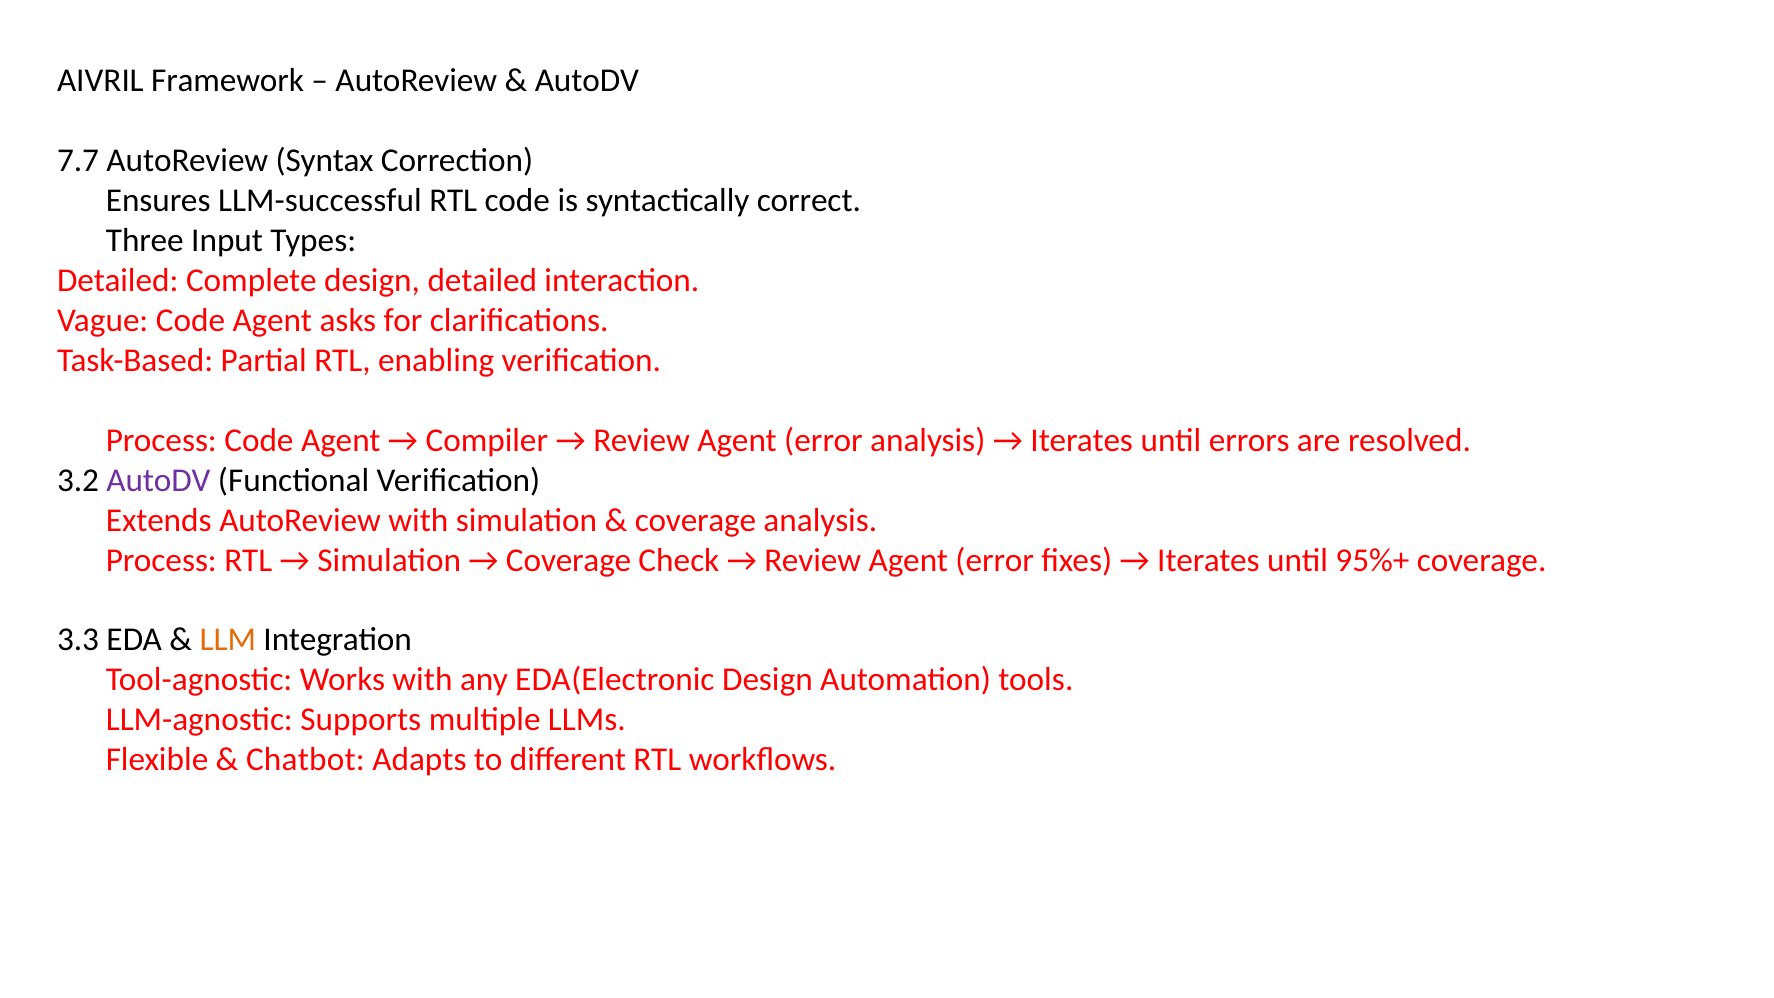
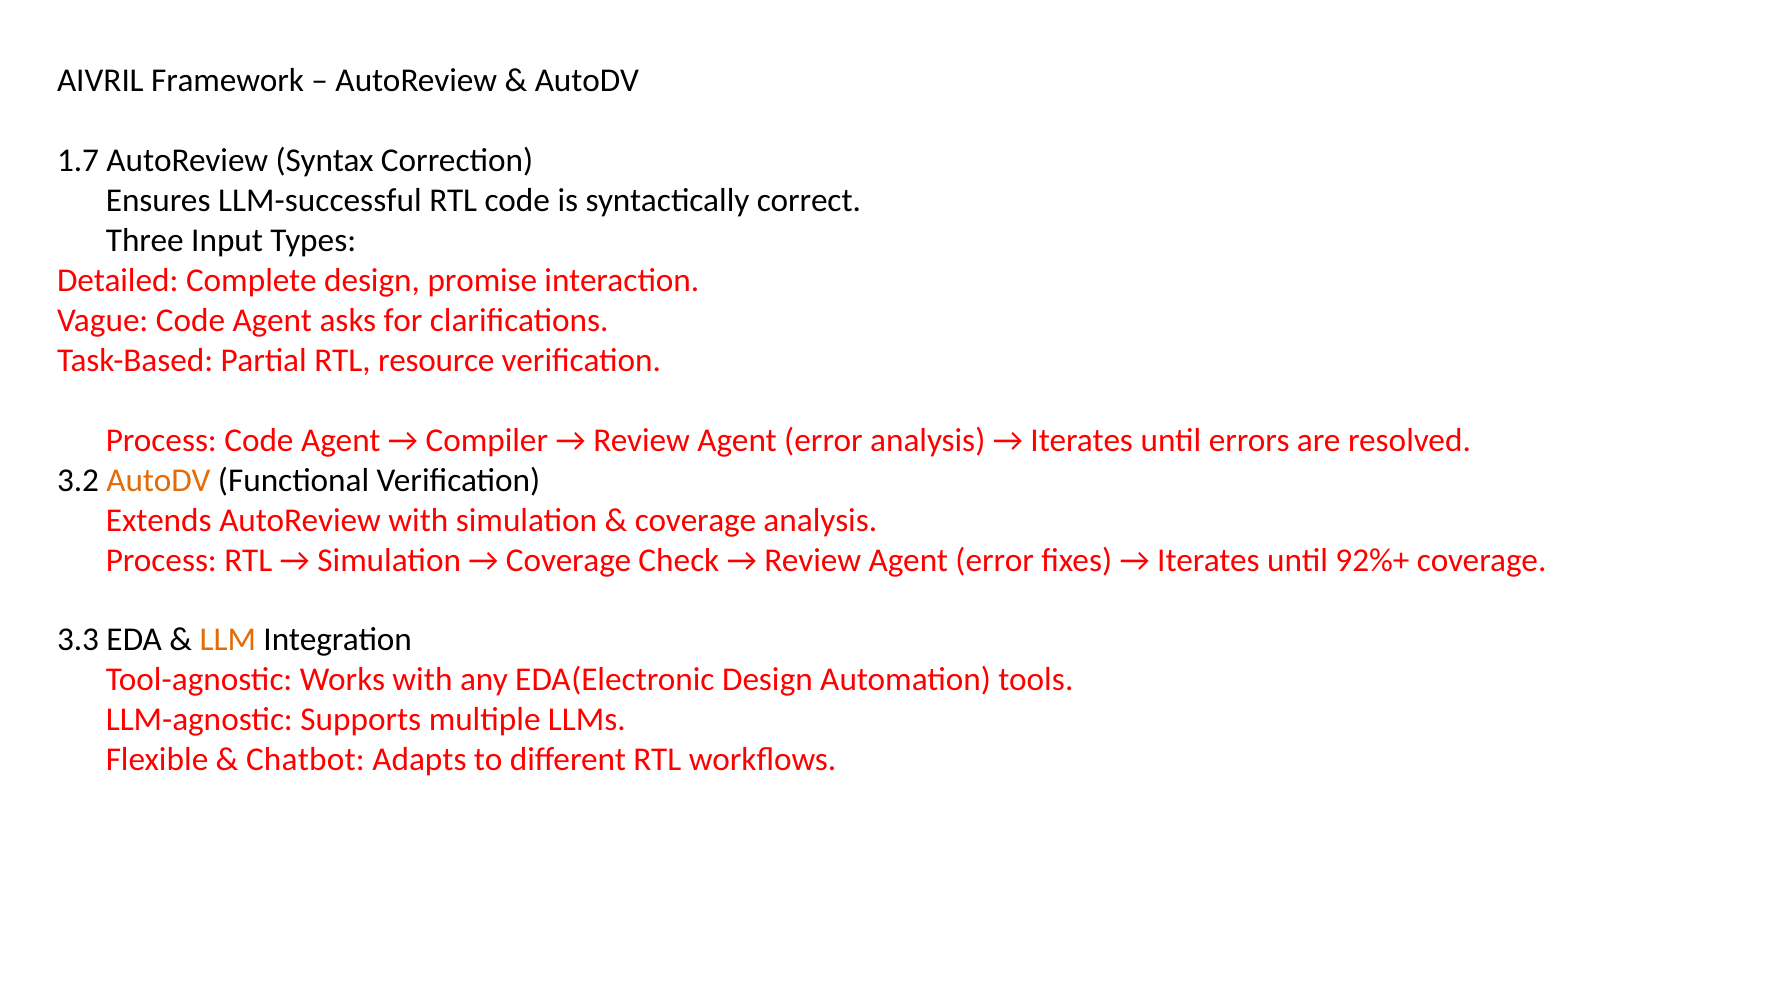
7.7: 7.7 -> 1.7
design detailed: detailed -> promise
enabling: enabling -> resource
AutoDV at (158, 480) colour: purple -> orange
95%+: 95%+ -> 92%+
